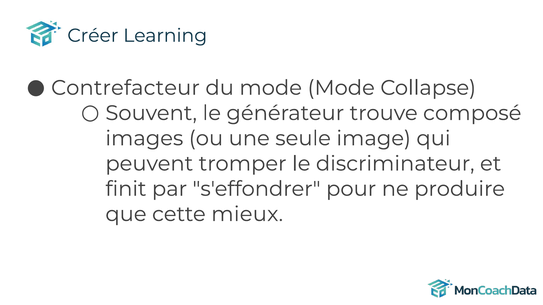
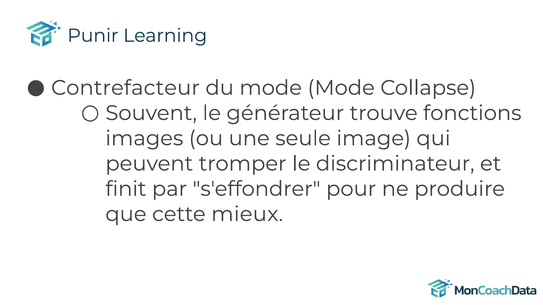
Créer: Créer -> Punir
composé: composé -> fonctions
